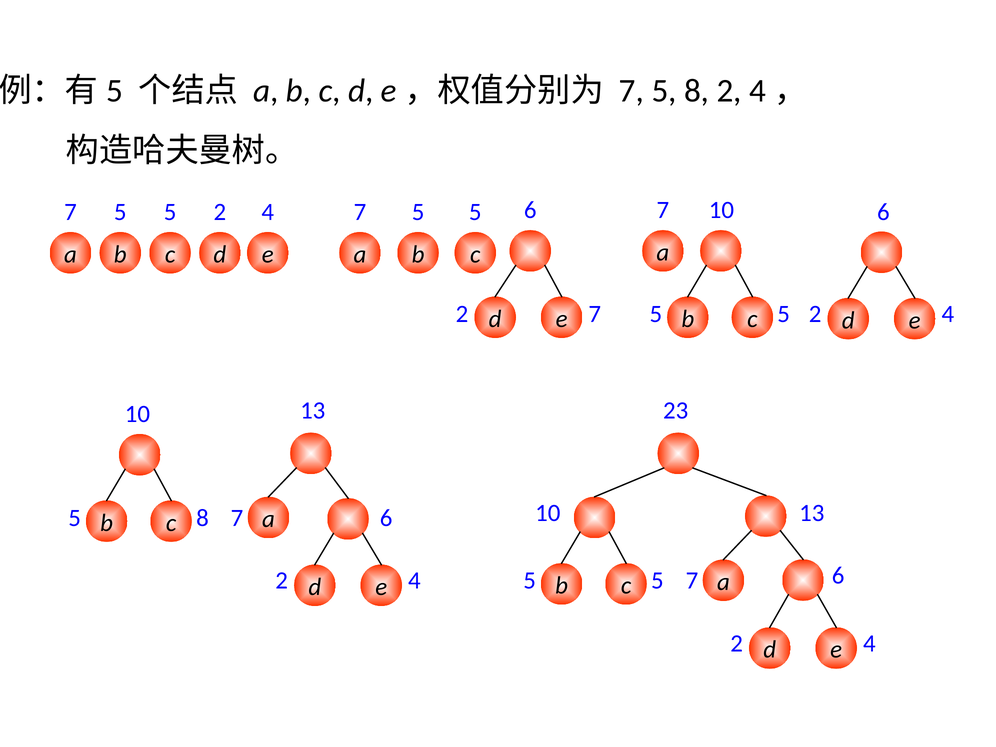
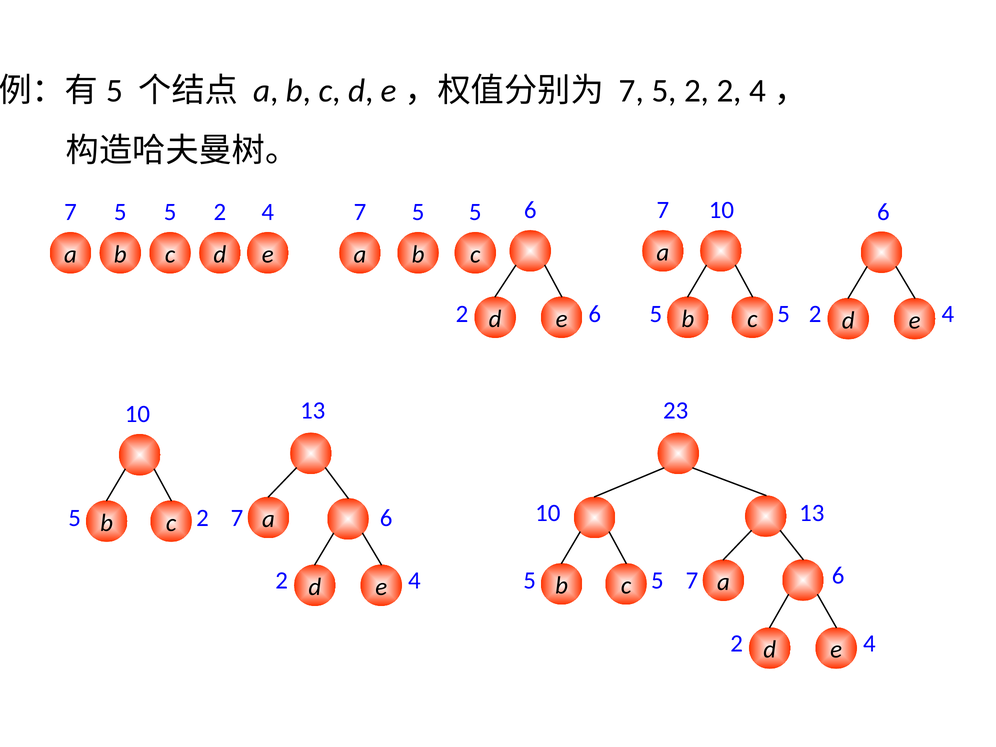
5 8: 8 -> 2
2 7: 7 -> 6
c 8: 8 -> 2
